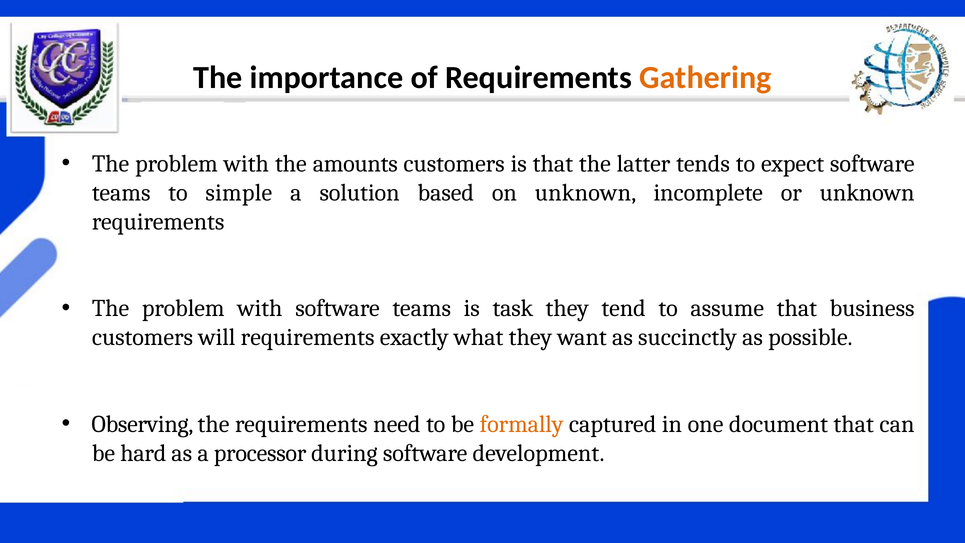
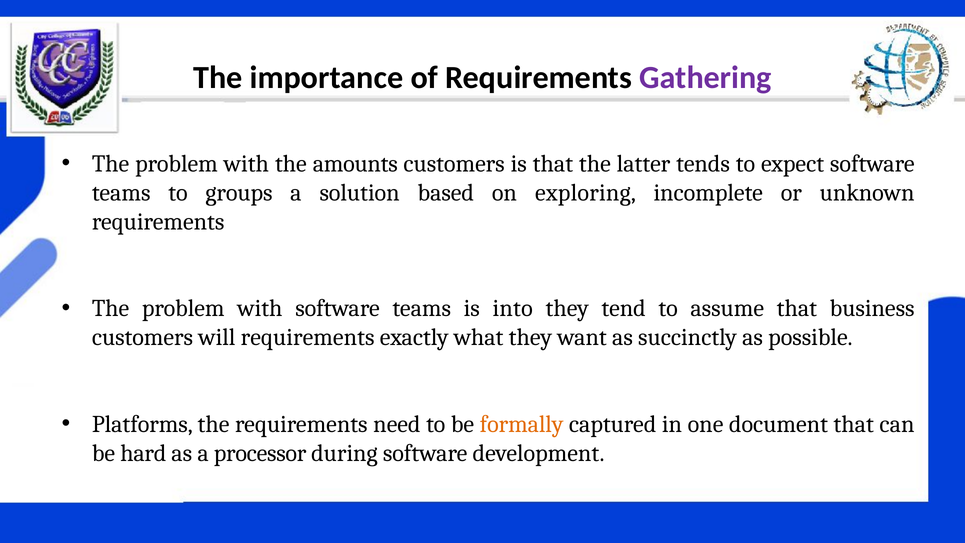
Gathering colour: orange -> purple
simple: simple -> groups
on unknown: unknown -> exploring
task: task -> into
Observing: Observing -> Platforms
